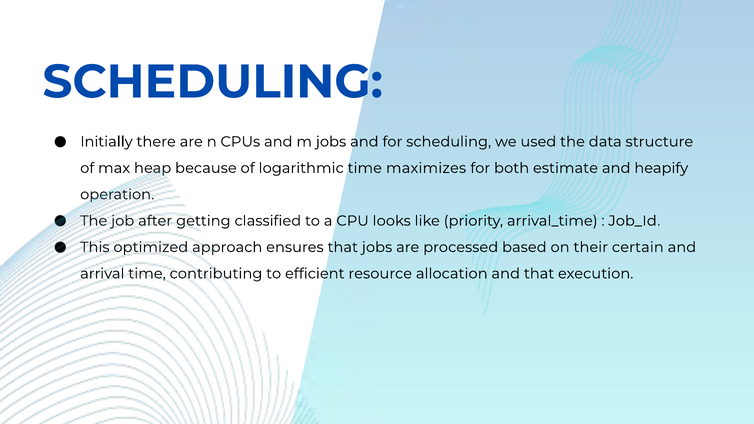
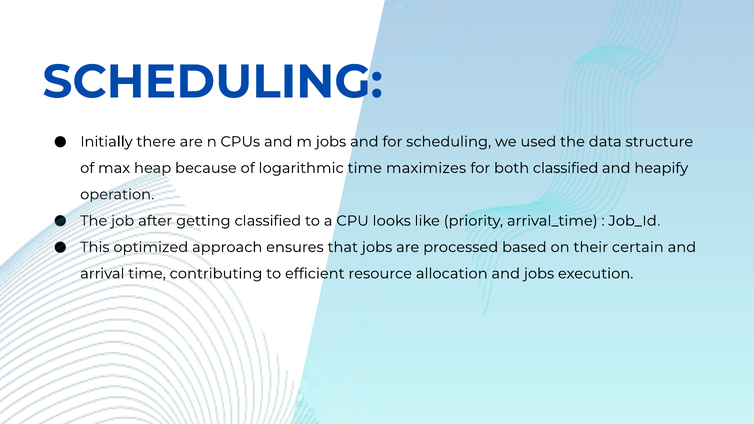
both estimate: estimate -> classified
and that: that -> jobs
